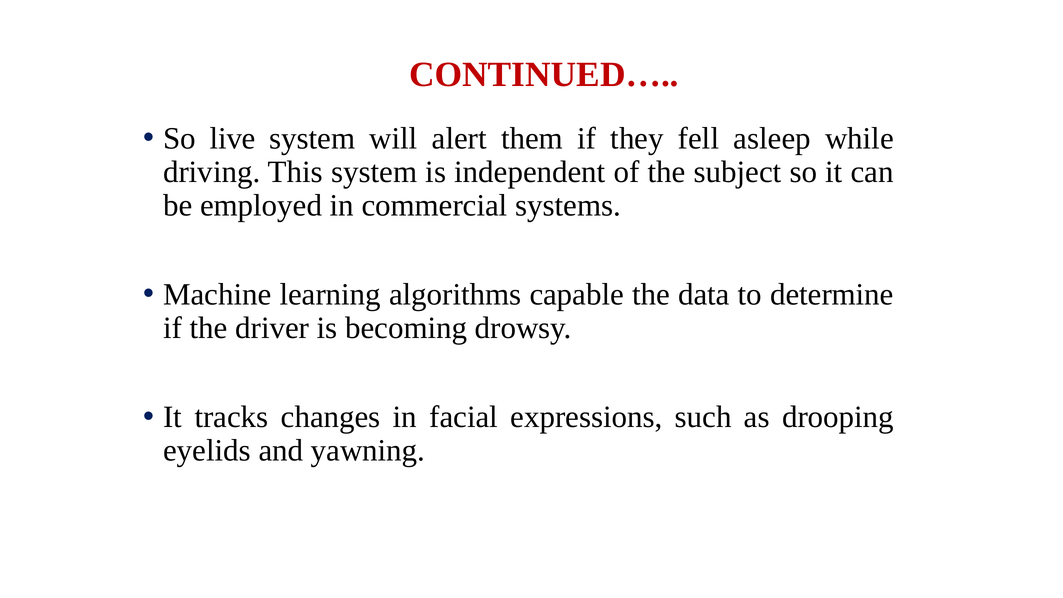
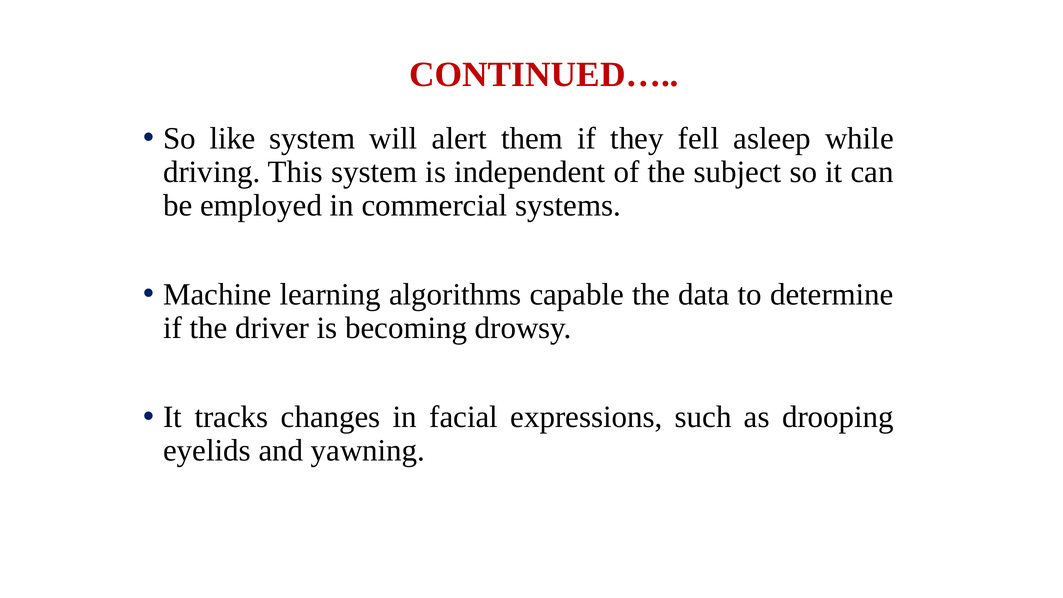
live: live -> like
